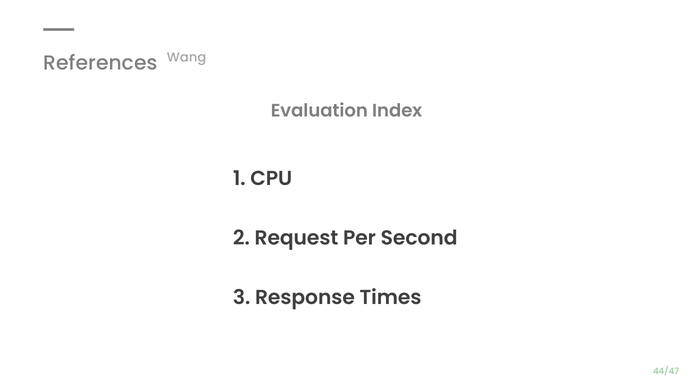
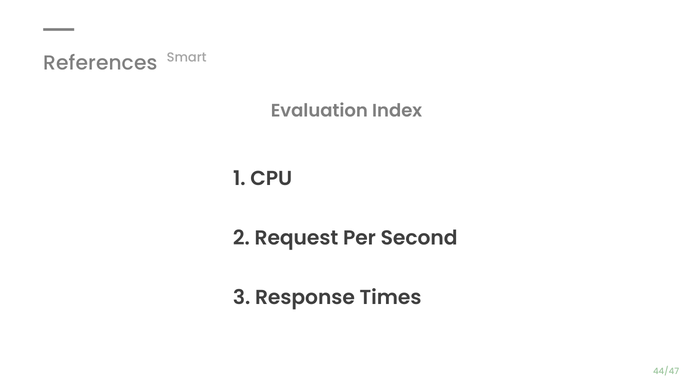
Wang: Wang -> Smart
